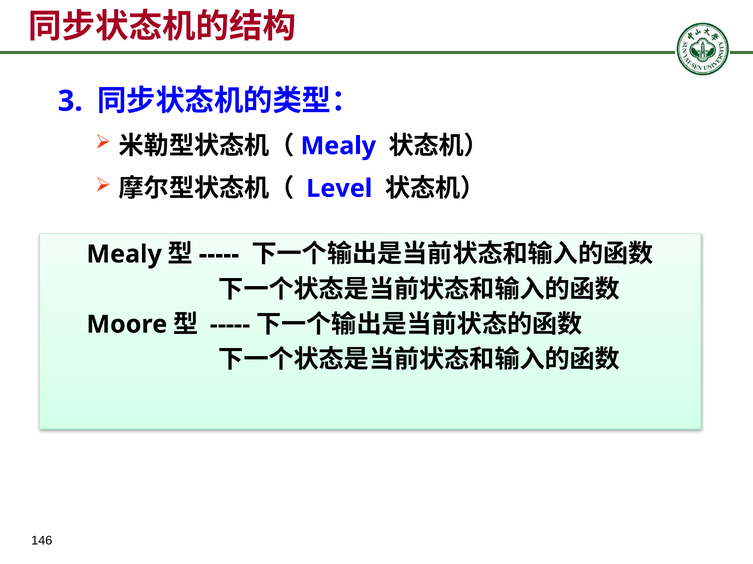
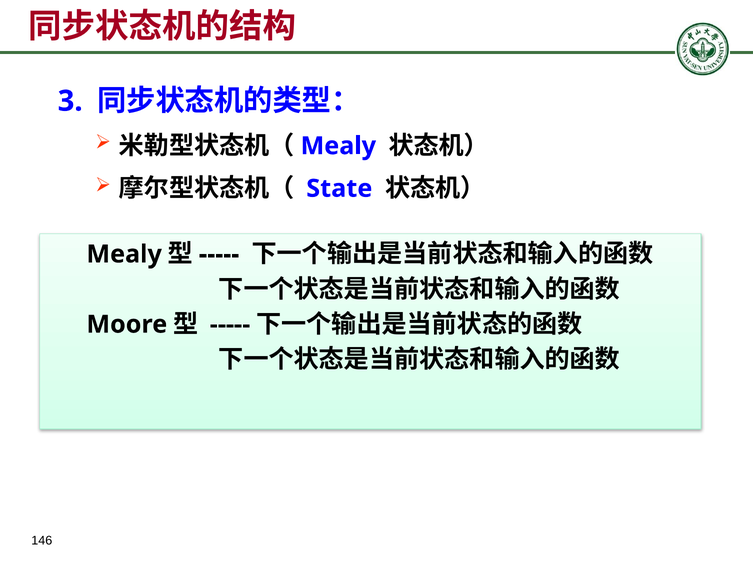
Level: Level -> State
